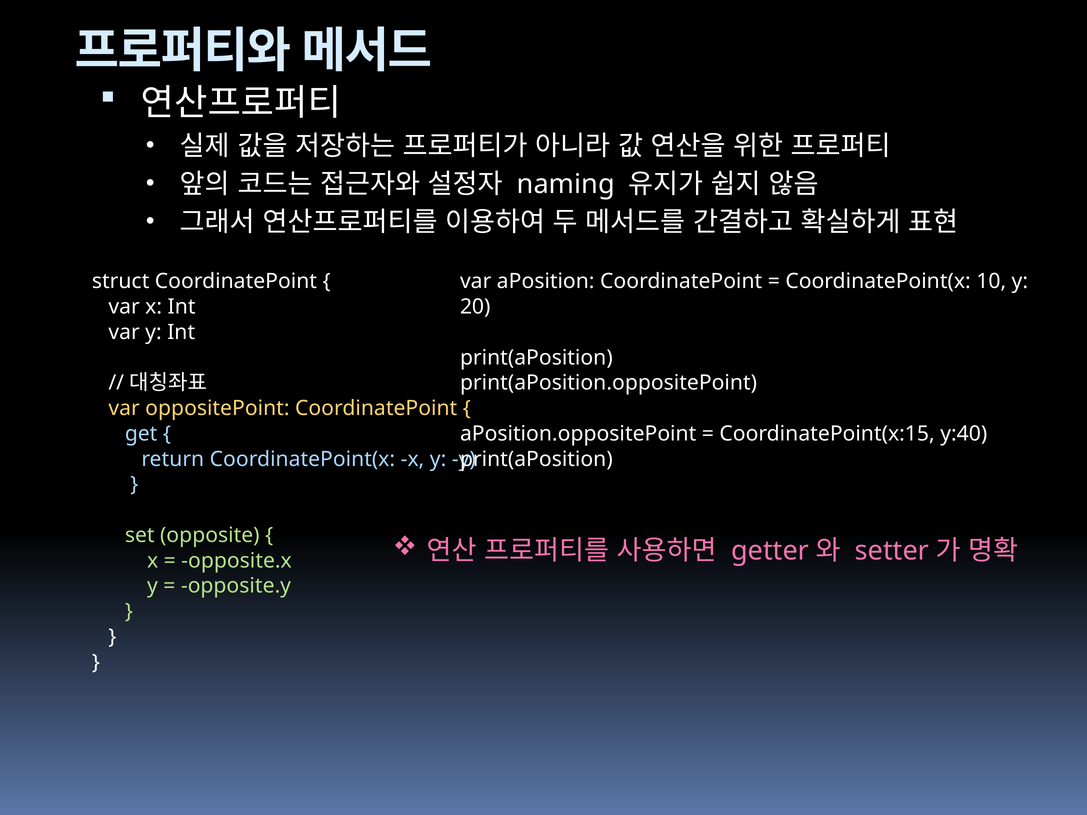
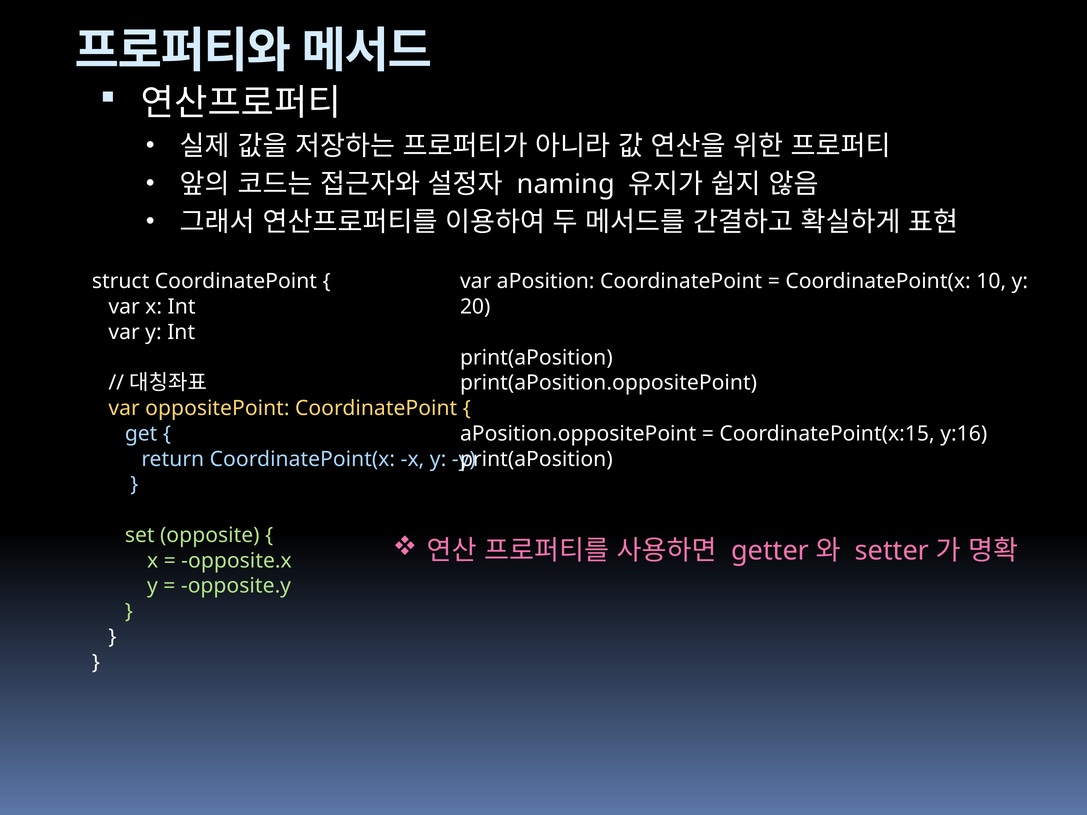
y:40: y:40 -> y:16
